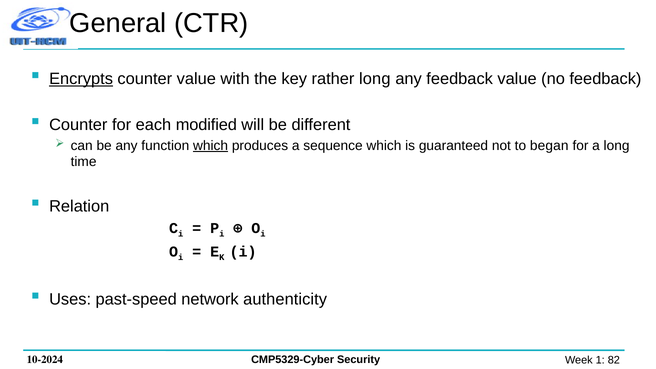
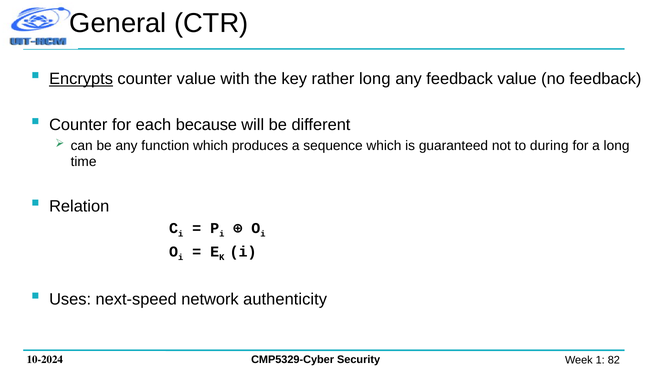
modified: modified -> because
which at (211, 146) underline: present -> none
began: began -> during
past-speed: past-speed -> next-speed
